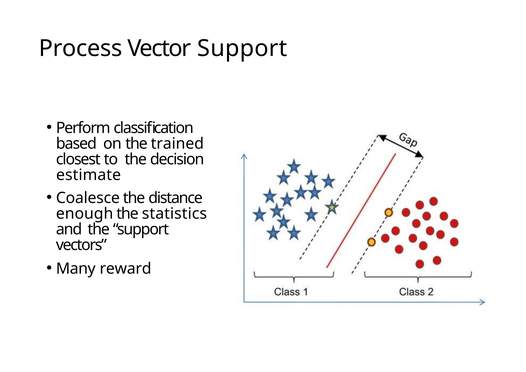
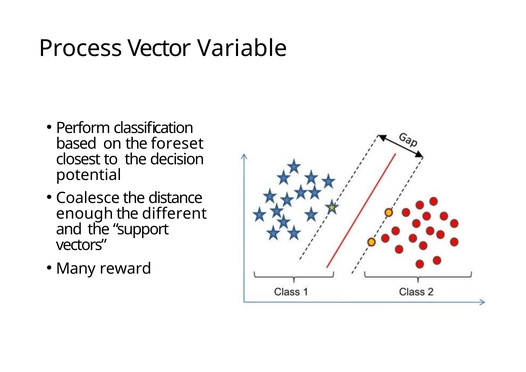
Vector Support: Support -> Variable
trained: trained -> foreset
estimate: estimate -> potential
statistics: statistics -> different
